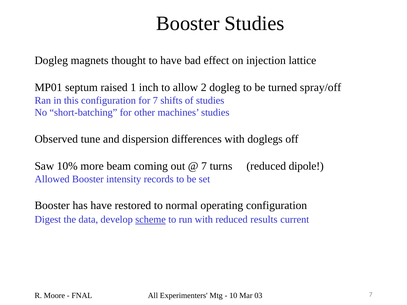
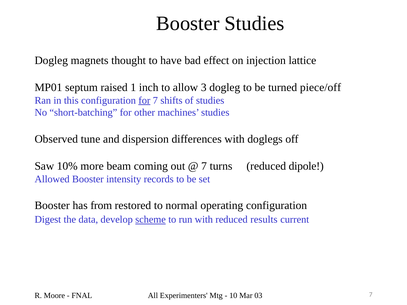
2: 2 -> 3
spray/off: spray/off -> piece/off
for at (144, 100) underline: none -> present
has have: have -> from
